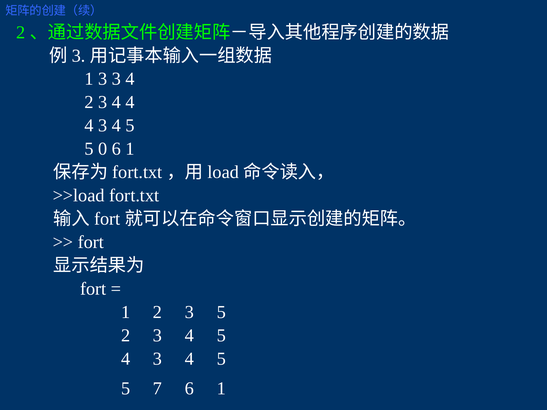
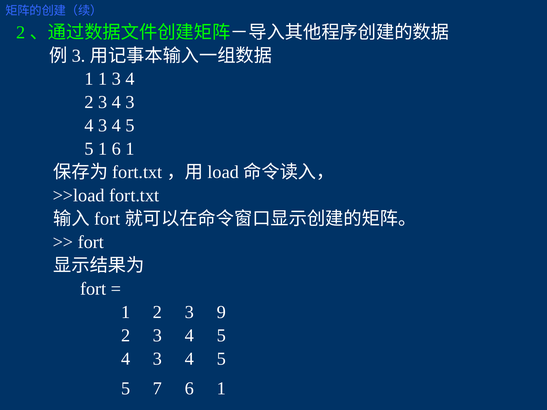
1 3: 3 -> 1
2 3 4 4: 4 -> 3
5 0: 0 -> 1
3 5: 5 -> 9
